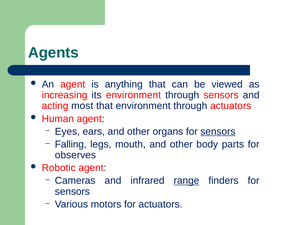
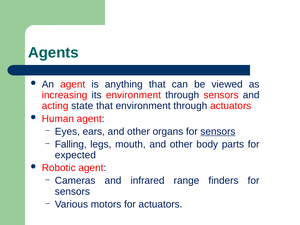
most: most -> state
observes: observes -> expected
range underline: present -> none
